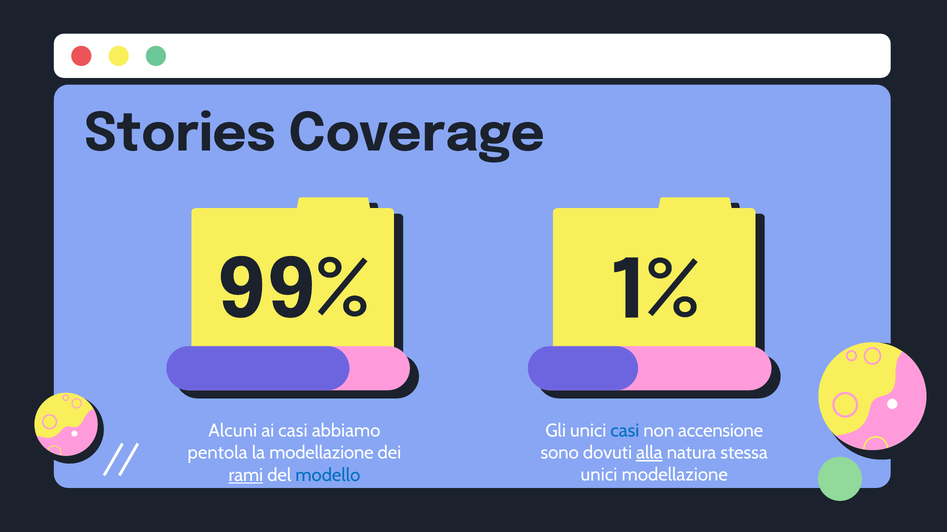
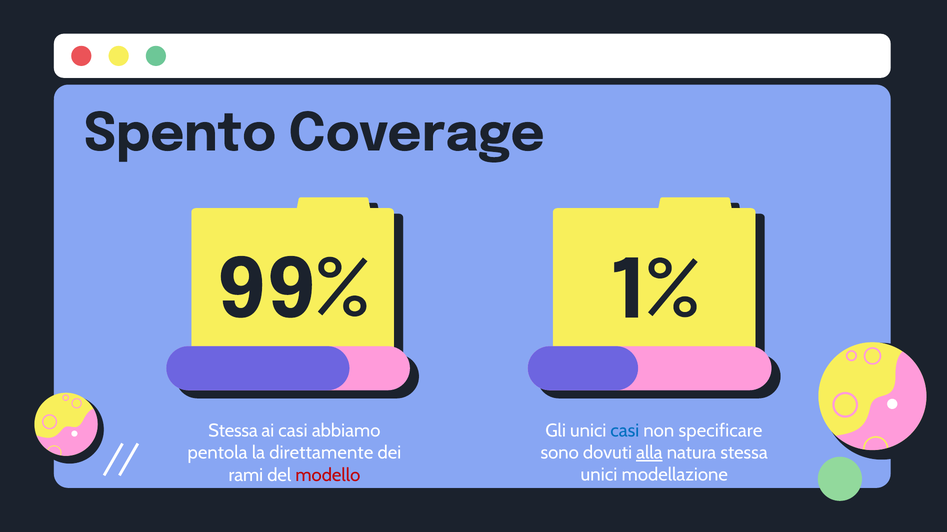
Stories: Stories -> Spento
Alcuni at (233, 431): Alcuni -> Stessa
accensione: accensione -> specificare
la modellazione: modellazione -> direttamente
rami underline: present -> none
modello colour: blue -> red
